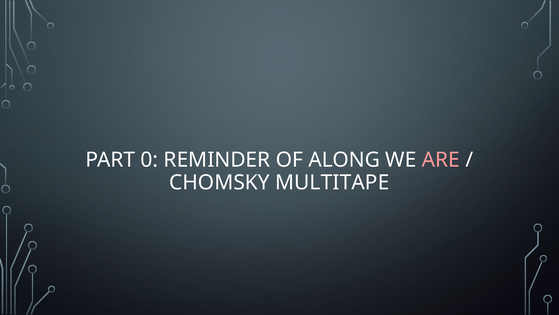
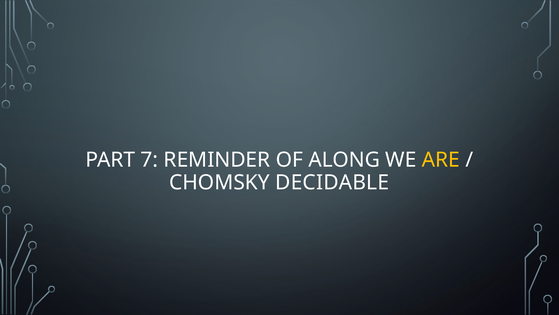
0: 0 -> 7
ARE colour: pink -> yellow
MULTITAPE: MULTITAPE -> DECIDABLE
